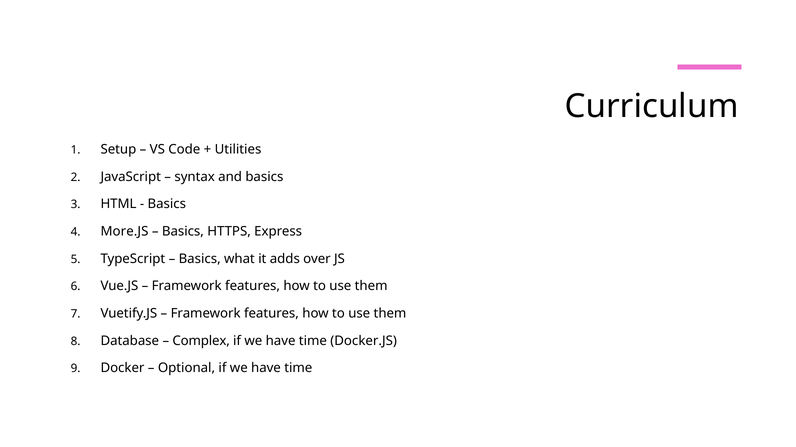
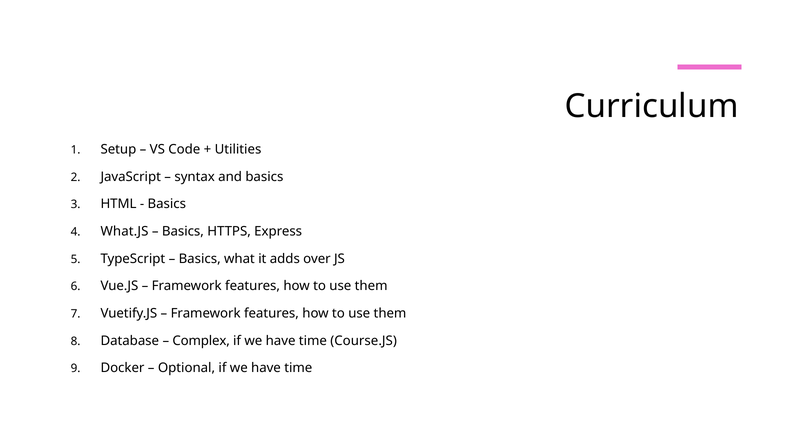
More.JS: More.JS -> What.JS
Docker.JS: Docker.JS -> Course.JS
